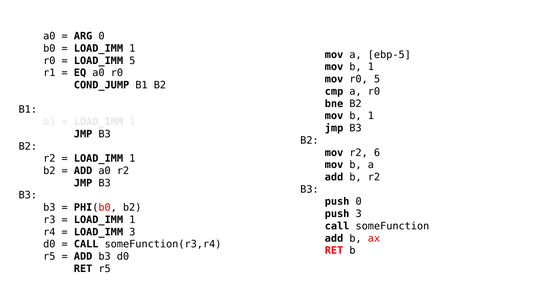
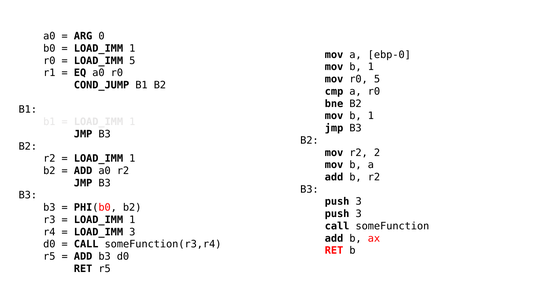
ebp-5: ebp-5 -> ebp-0
6: 6 -> 2
0 at (359, 202): 0 -> 3
